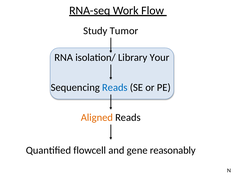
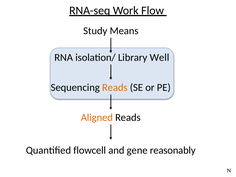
Tumor: Tumor -> Means
Your: Your -> Well
Reads at (115, 88) colour: blue -> orange
